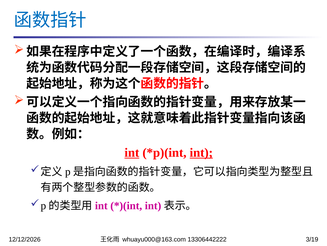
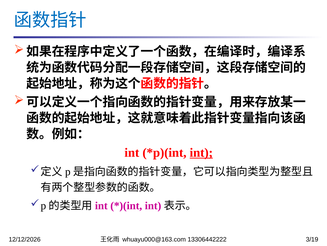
int at (132, 152) underline: present -> none
